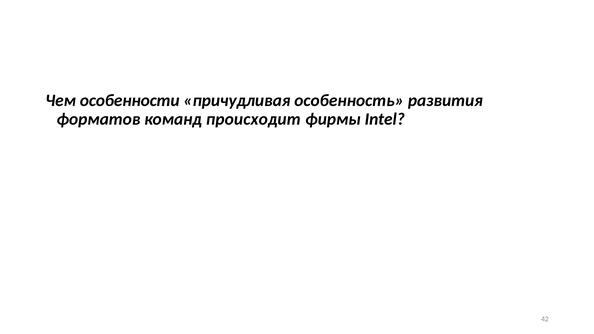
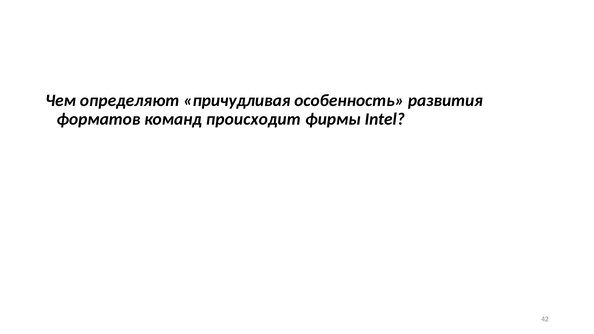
особенности: особенности -> определяют
